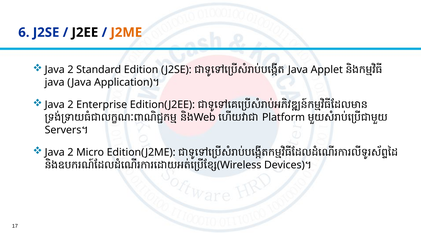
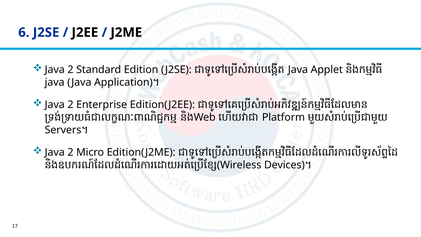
J2ME colour: orange -> black
